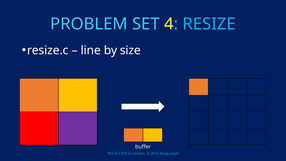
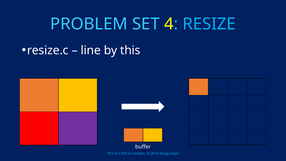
by size: size -> this
